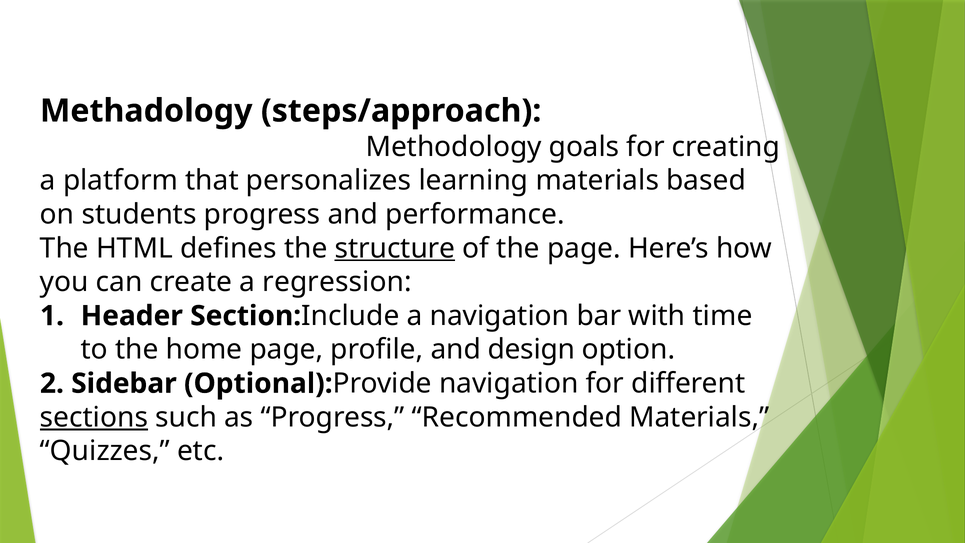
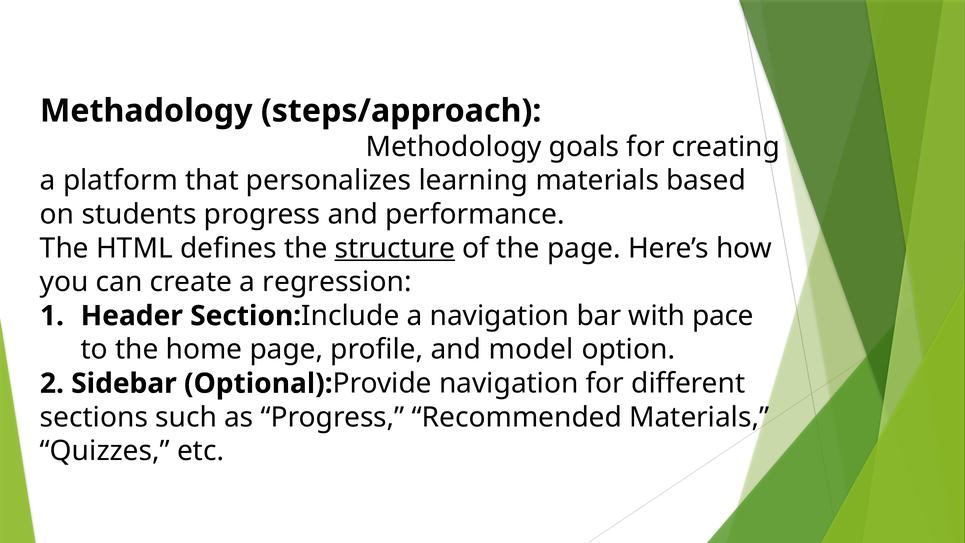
time: time -> pace
design: design -> model
sections underline: present -> none
